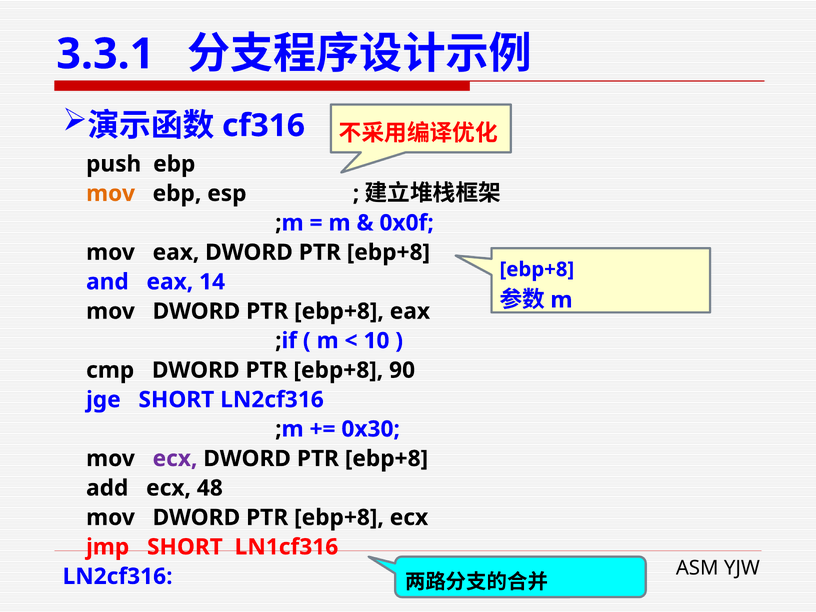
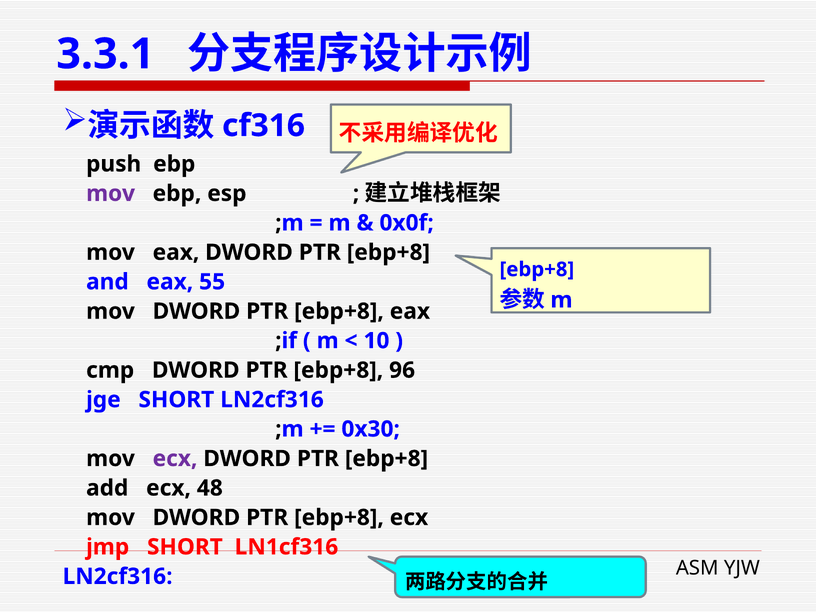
mov at (111, 193) colour: orange -> purple
14: 14 -> 55
90: 90 -> 96
